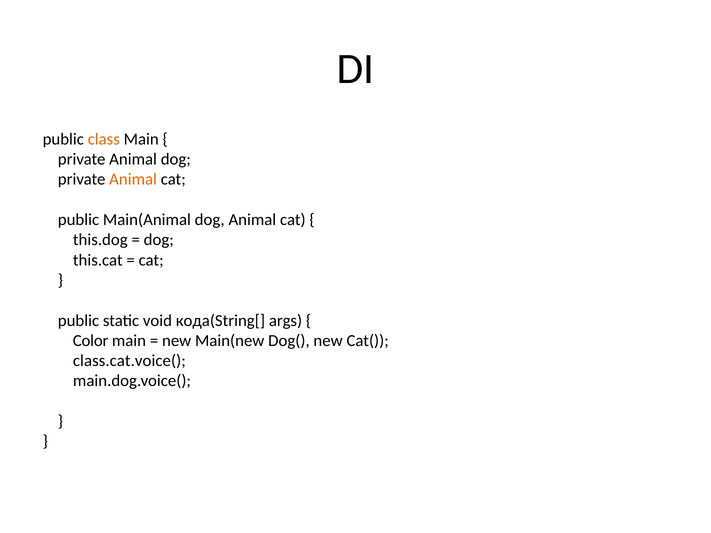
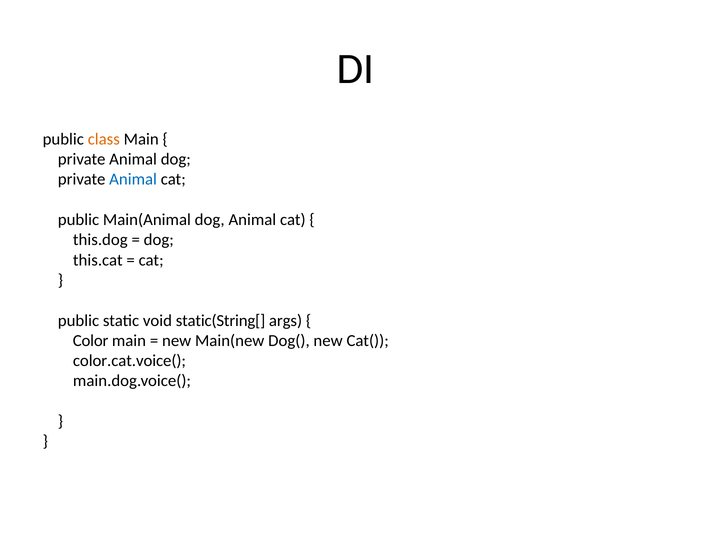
Animal at (133, 180) colour: orange -> blue
кода(String[: кода(String[ -> static(String[
class.cat.voice(: class.cat.voice( -> color.cat.voice(
